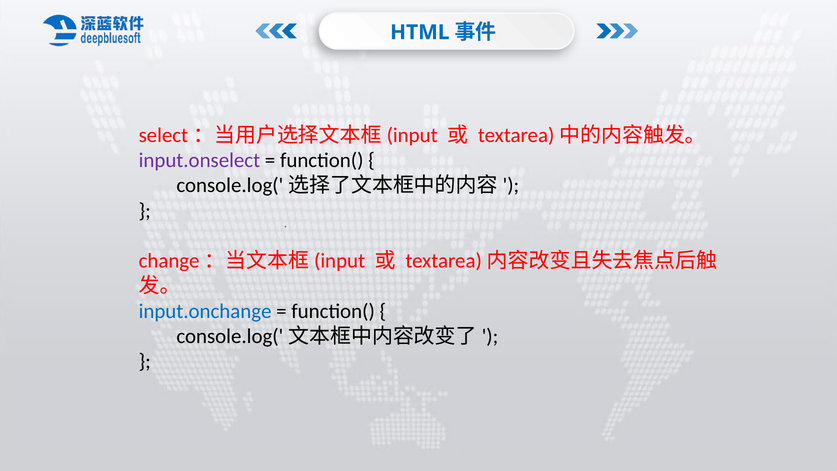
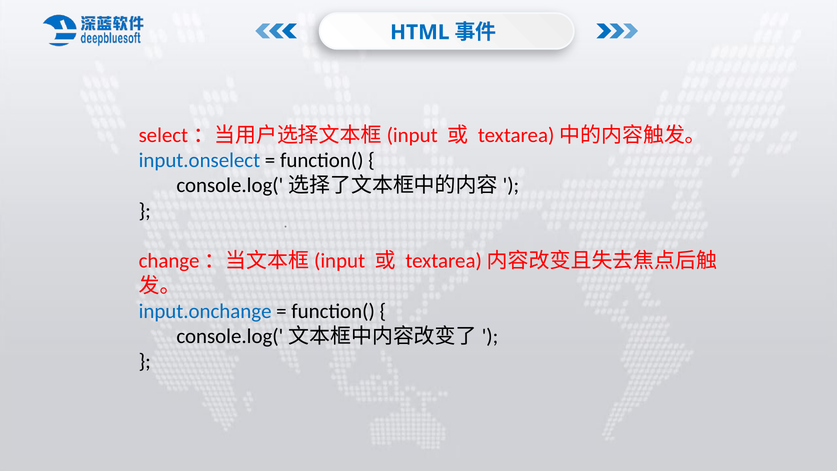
input.onselect colour: purple -> blue
